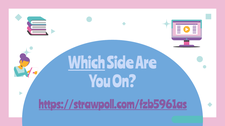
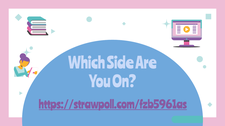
Which underline: present -> none
